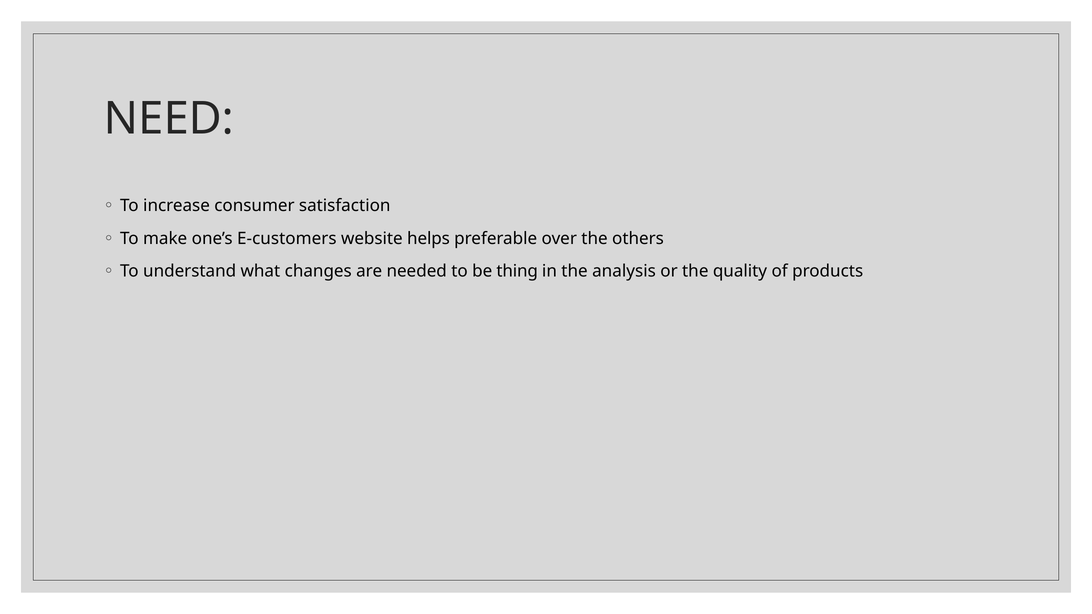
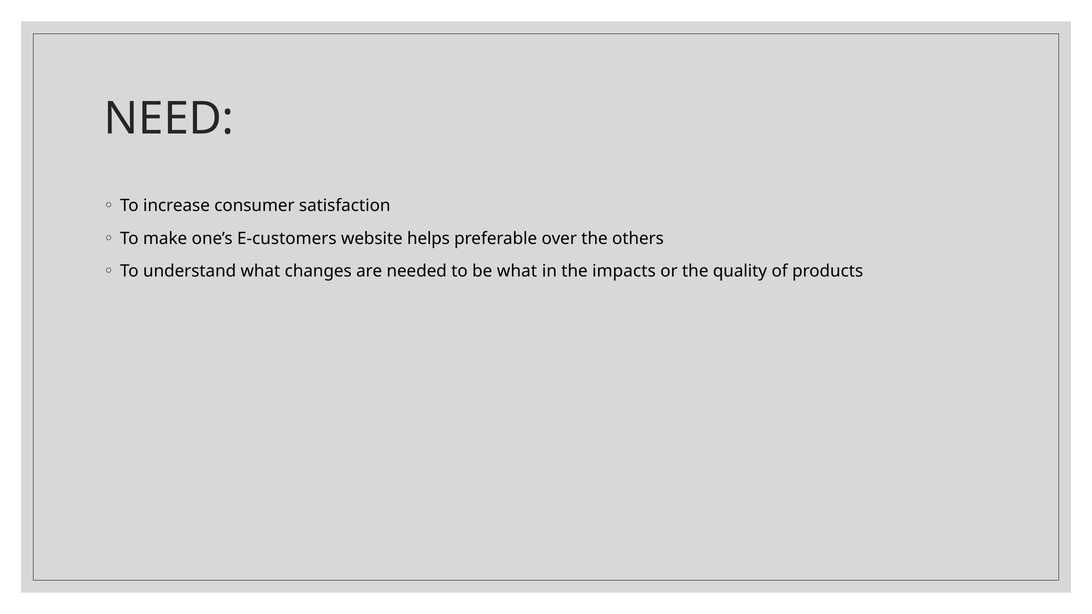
be thing: thing -> what
analysis: analysis -> impacts
